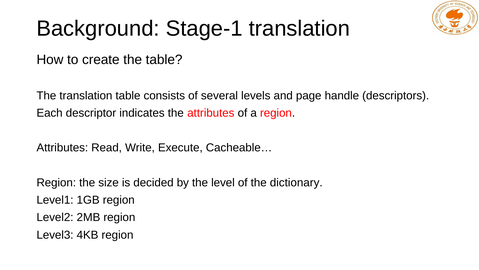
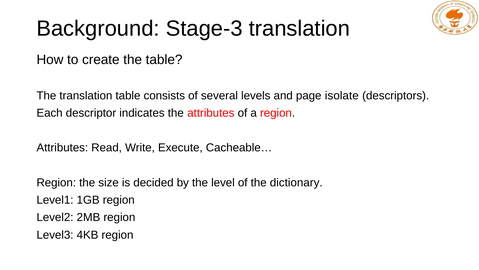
Stage-1: Stage-1 -> Stage-3
handle: handle -> isolate
